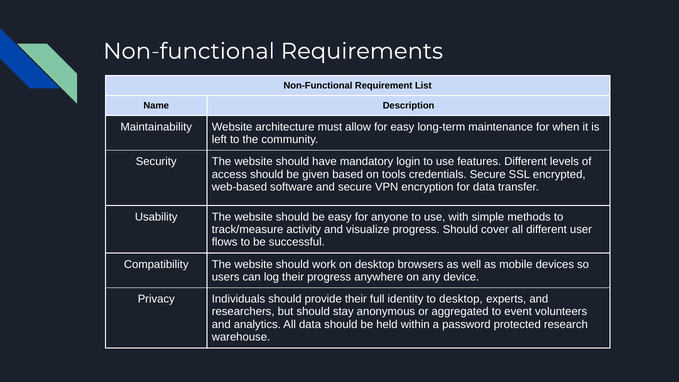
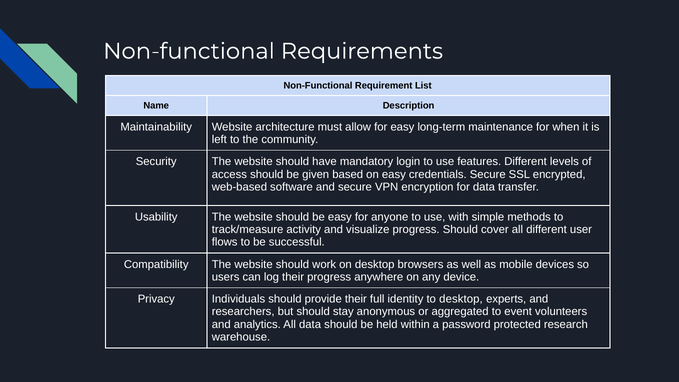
on tools: tools -> easy
